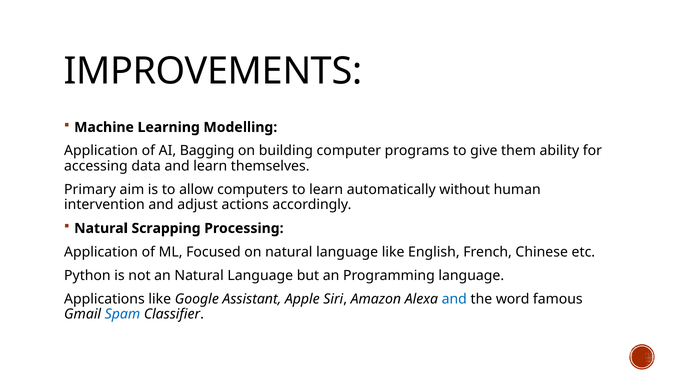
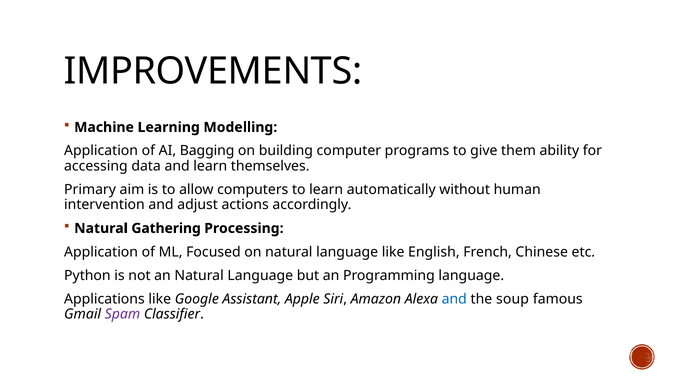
Scrapping: Scrapping -> Gathering
word: word -> soup
Spam colour: blue -> purple
